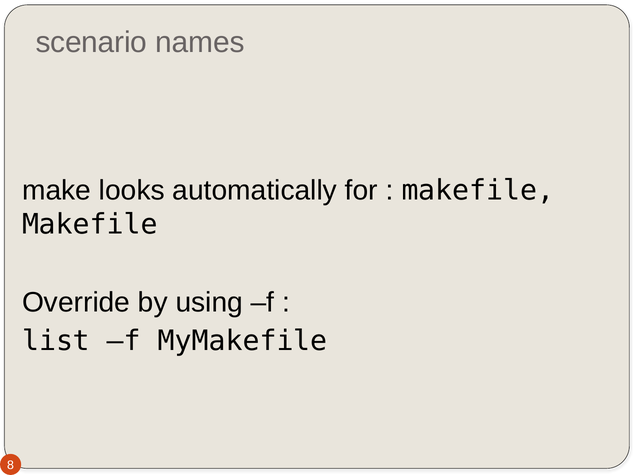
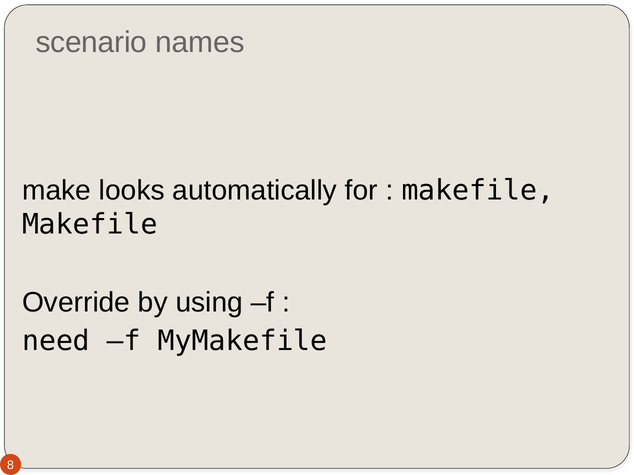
list: list -> need
